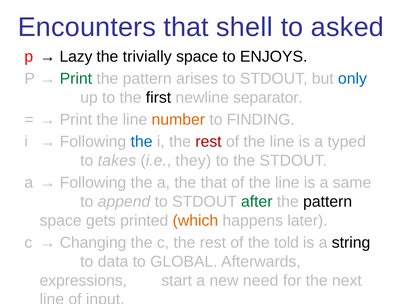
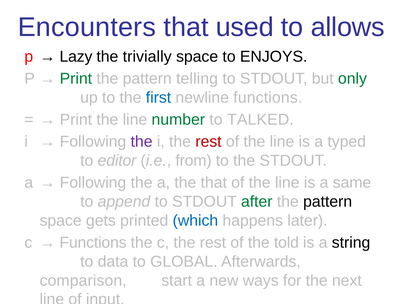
shell: shell -> used
asked: asked -> allows
arises: arises -> telling
only colour: blue -> green
first colour: black -> blue
newline separator: separator -> functions
number colour: orange -> green
FINDING: FINDING -> TALKED
the at (142, 142) colour: blue -> purple
takes: takes -> editor
they: they -> from
which colour: orange -> blue
Changing at (93, 243): Changing -> Functions
expressions: expressions -> comparison
need: need -> ways
